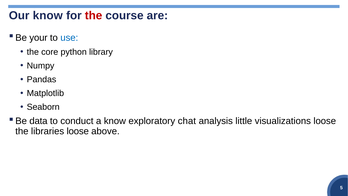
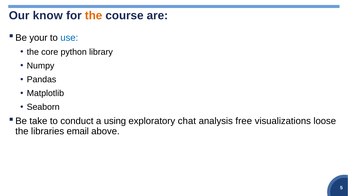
the at (94, 16) colour: red -> orange
data: data -> take
a know: know -> using
little: little -> free
libraries loose: loose -> email
